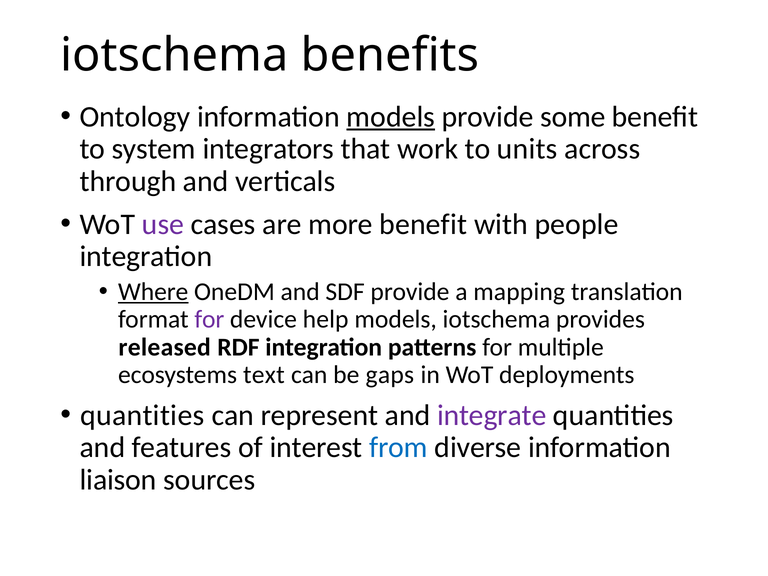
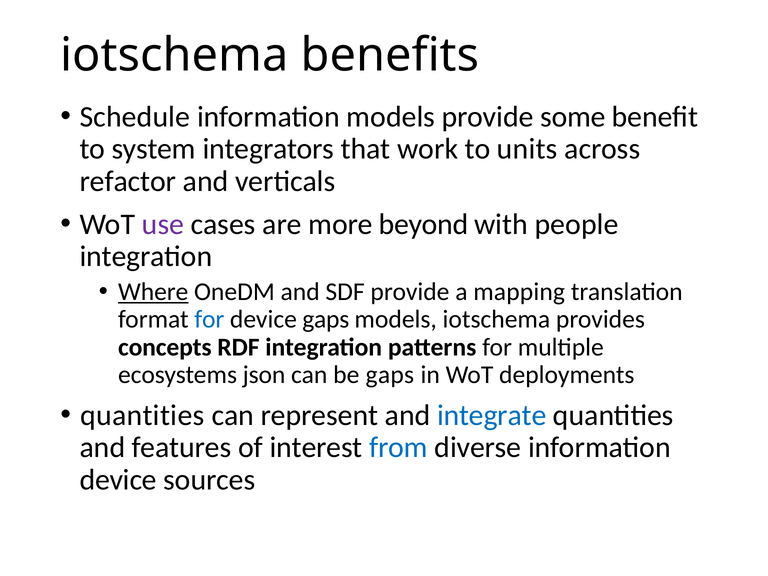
Ontology: Ontology -> Schedule
models at (391, 117) underline: present -> none
through: through -> refactor
more benefit: benefit -> beyond
for at (209, 319) colour: purple -> blue
device help: help -> gaps
released: released -> concepts
text: text -> json
integrate colour: purple -> blue
liaison at (118, 480): liaison -> device
